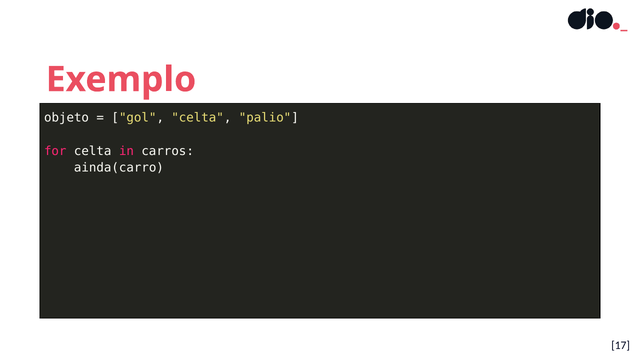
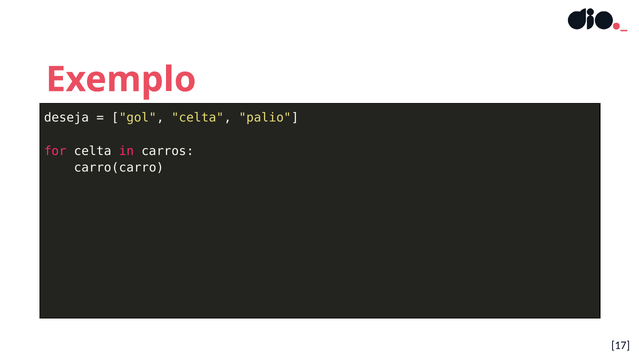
objeto: objeto -> deseja
ainda(carro: ainda(carro -> carro(carro
